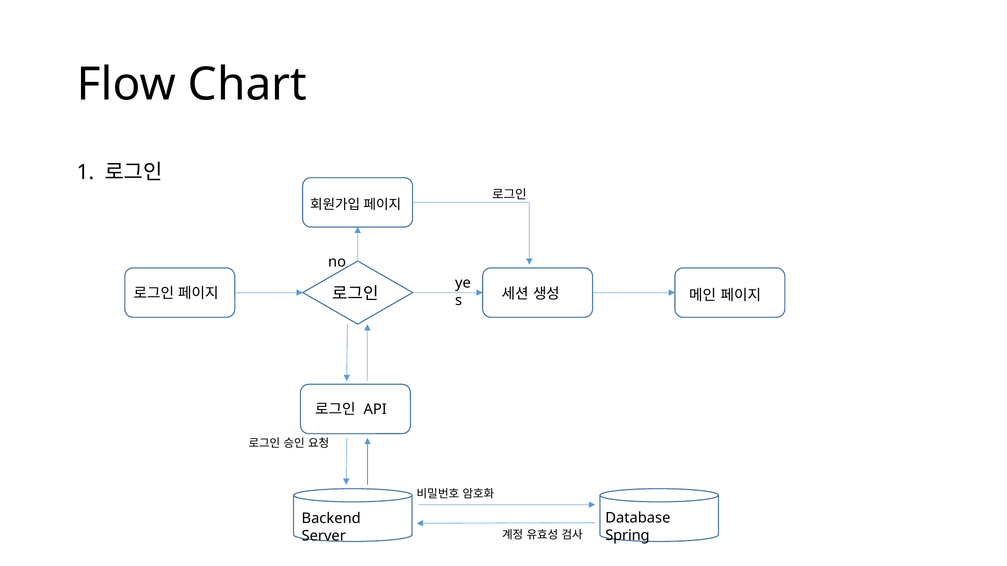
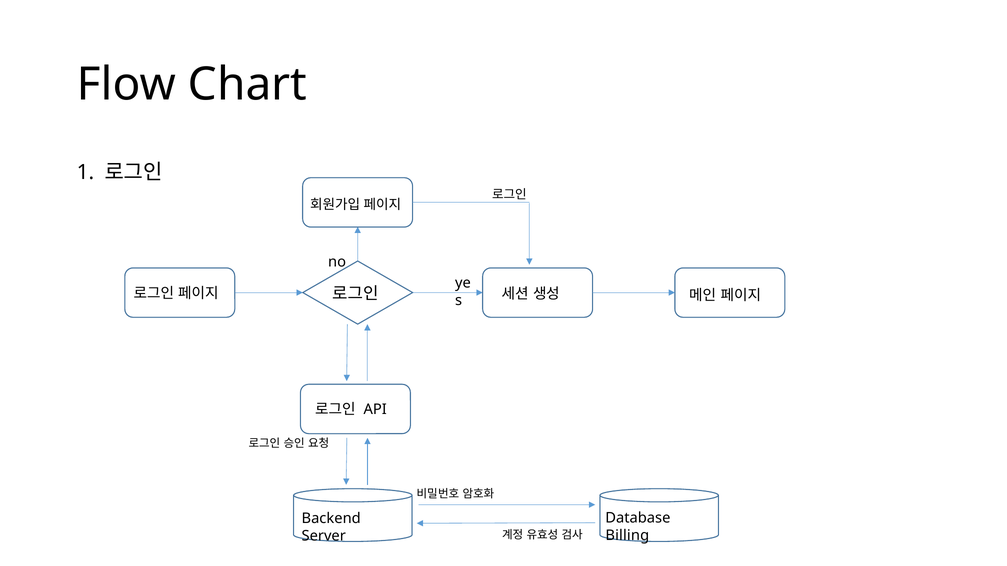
Spring: Spring -> Billing
